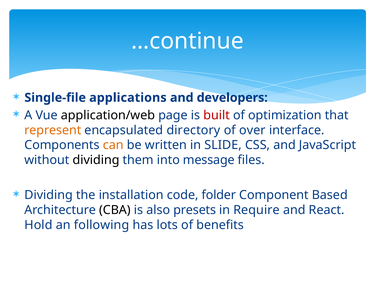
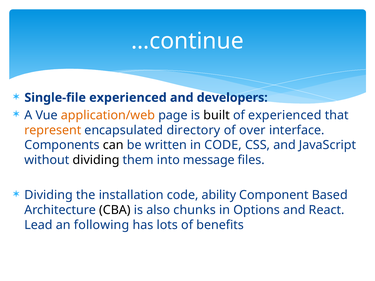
Single-file applications: applications -> experienced
application/web colour: black -> orange
built colour: red -> black
of optimization: optimization -> experienced
can colour: orange -> black
in SLIDE: SLIDE -> CODE
folder: folder -> ability
presets: presets -> chunks
Require: Require -> Options
Hold: Hold -> Lead
